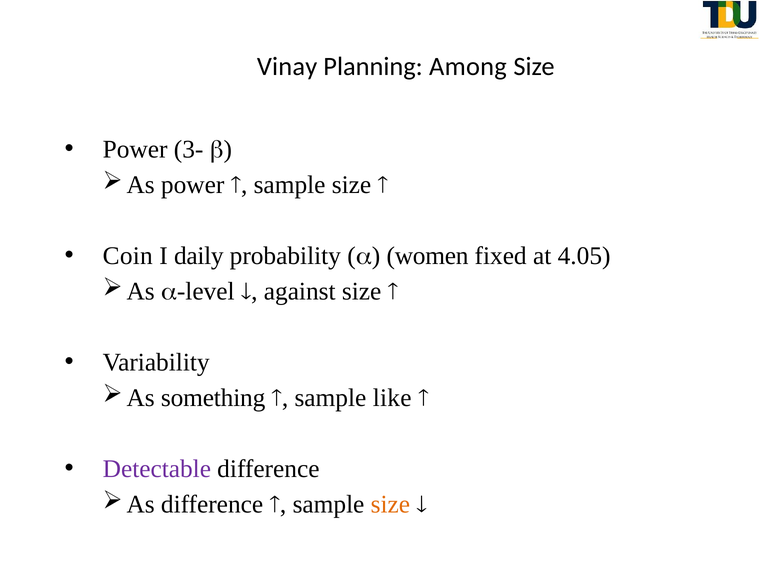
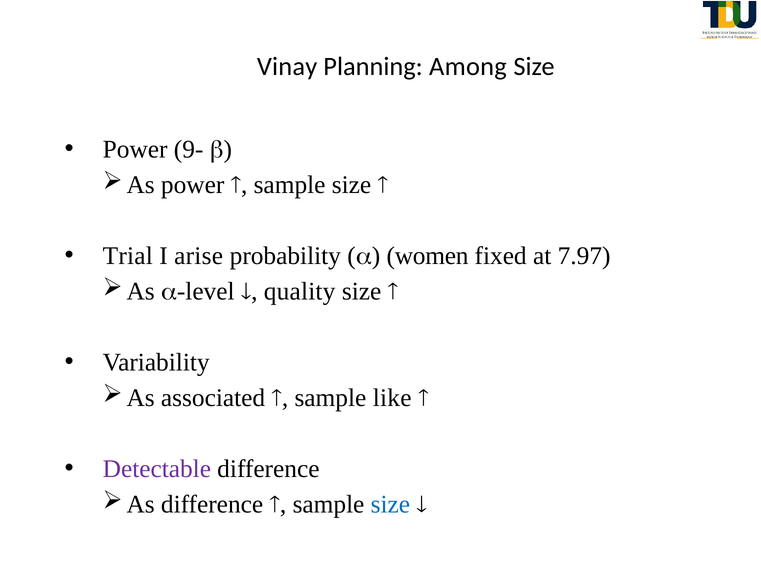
3-: 3- -> 9-
Coin: Coin -> Trial
daily: daily -> arise
4.05: 4.05 -> 7.97
against: against -> quality
something: something -> associated
size at (390, 504) colour: orange -> blue
